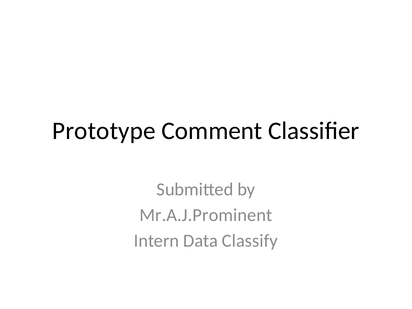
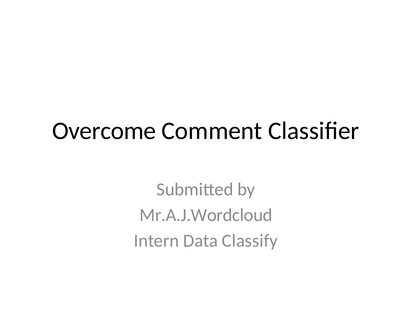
Prototype: Prototype -> Overcome
Mr.A.J.Prominent: Mr.A.J.Prominent -> Mr.A.J.Wordcloud
